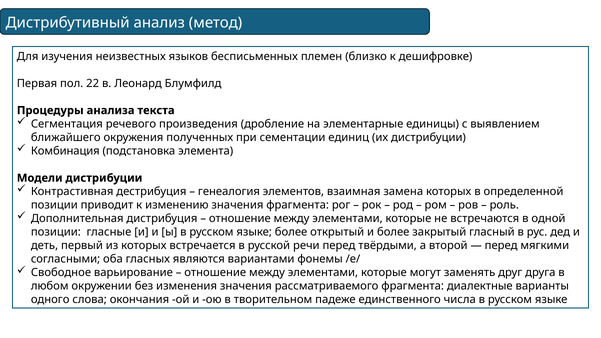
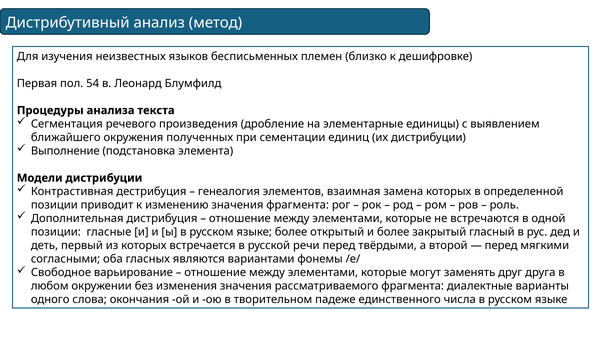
22: 22 -> 54
Комбинация: Комбинация -> Выполнение
